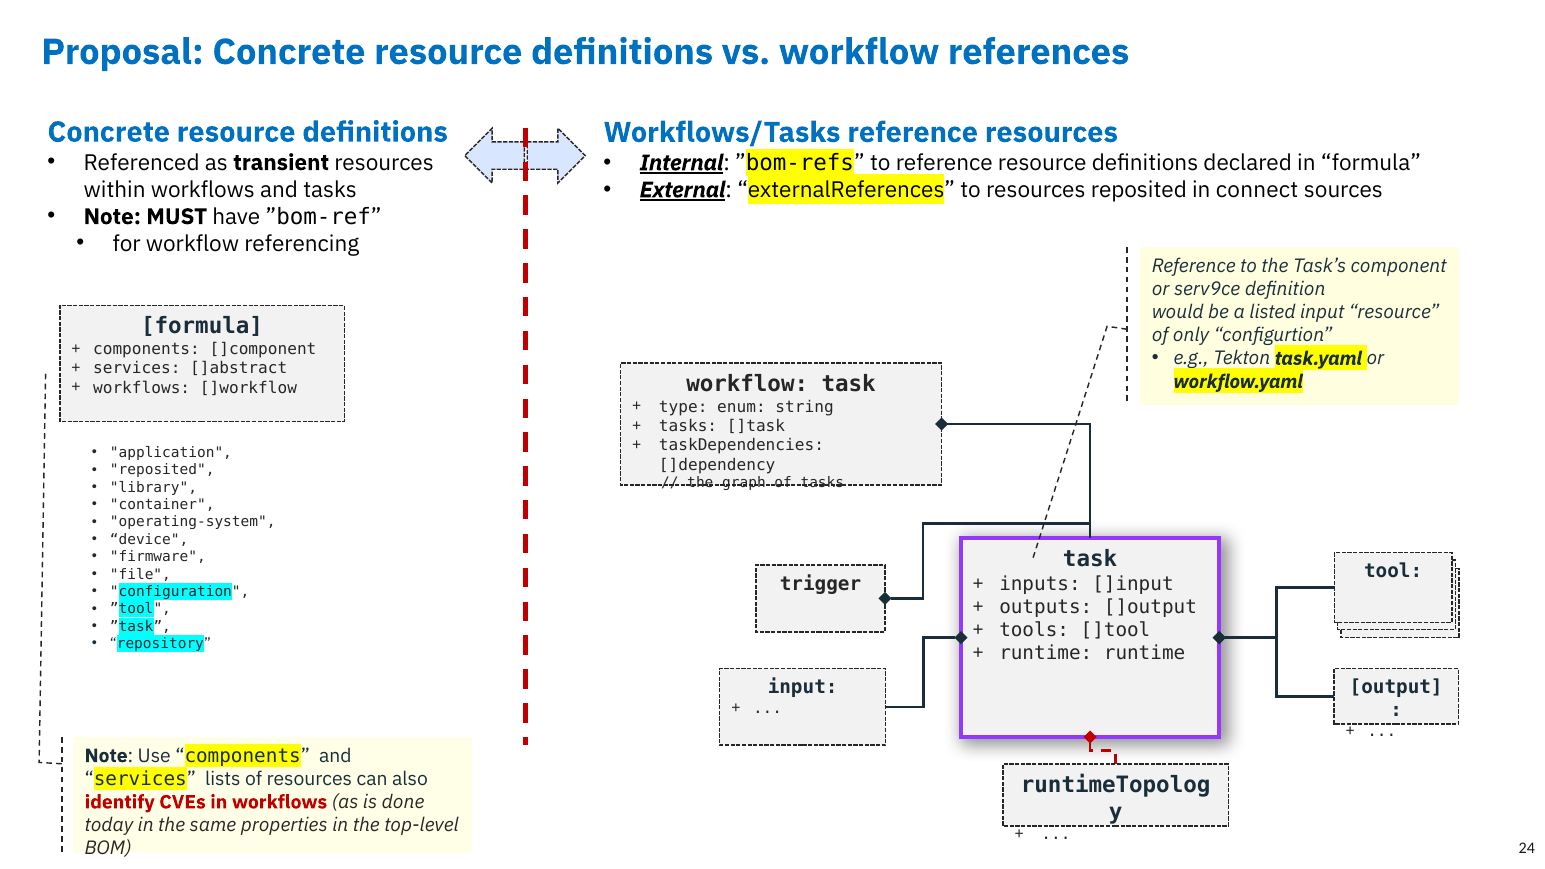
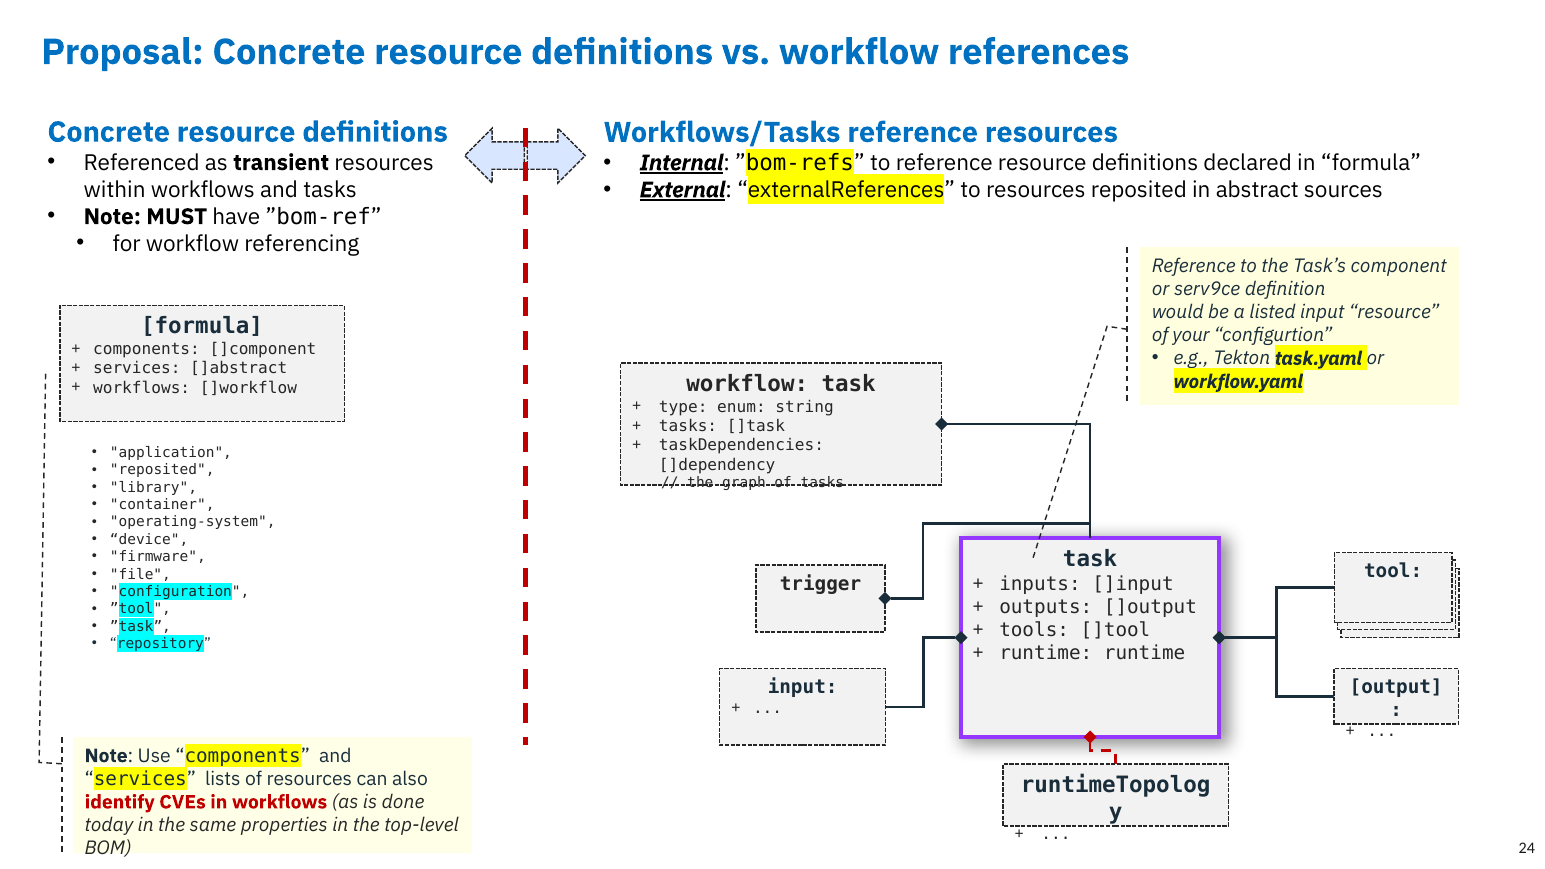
connect: connect -> abstract
only: only -> your
